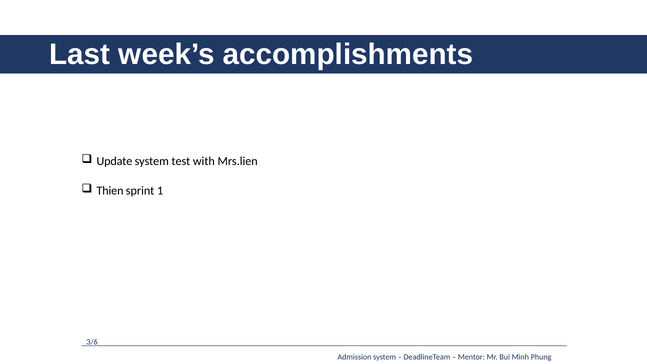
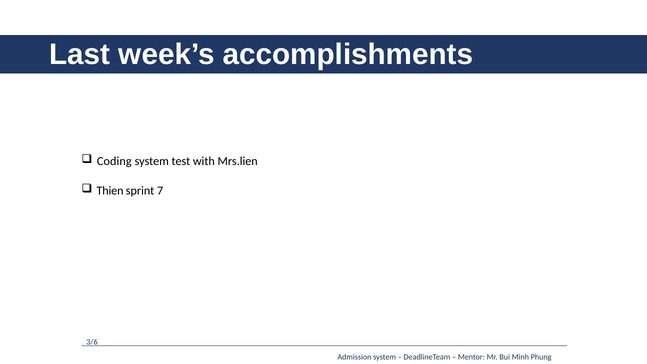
Update: Update -> Coding
1: 1 -> 7
